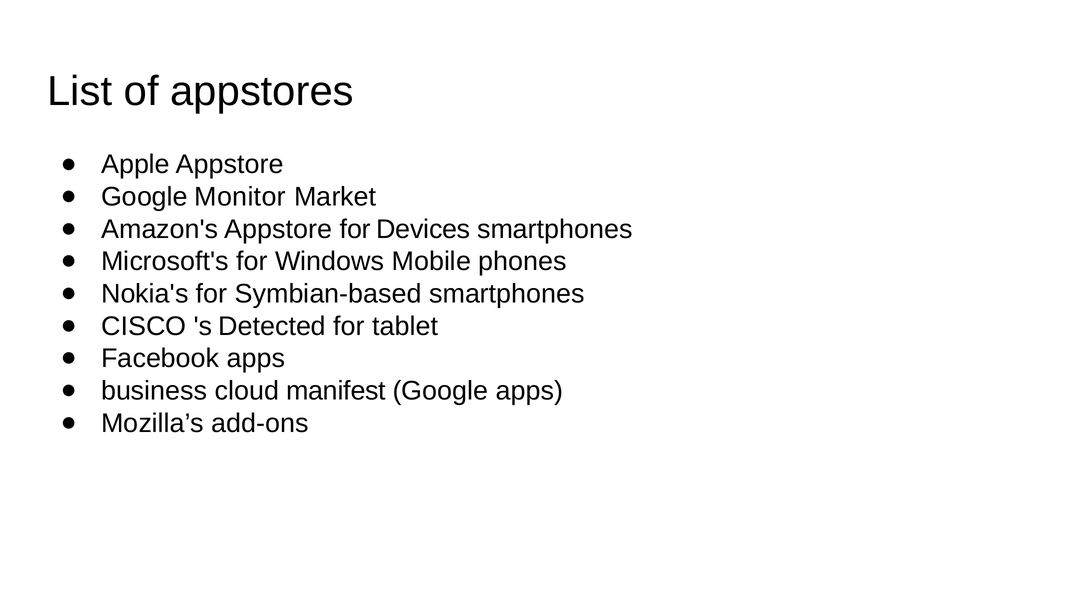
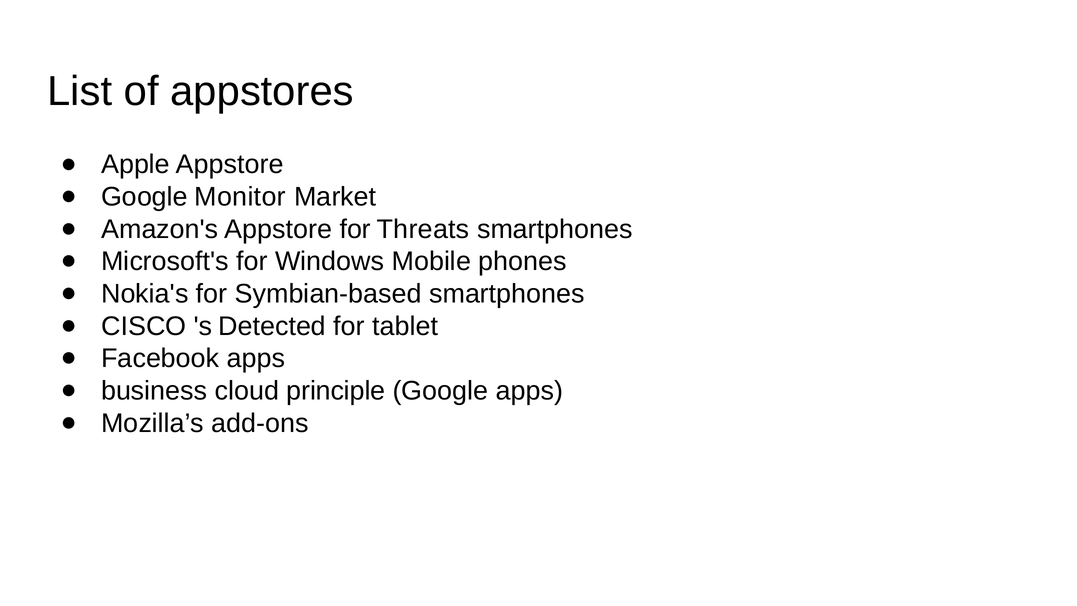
Devices: Devices -> Threats
manifest: manifest -> principle
